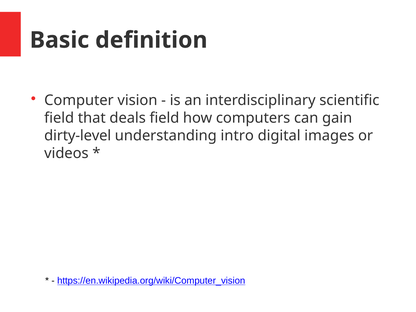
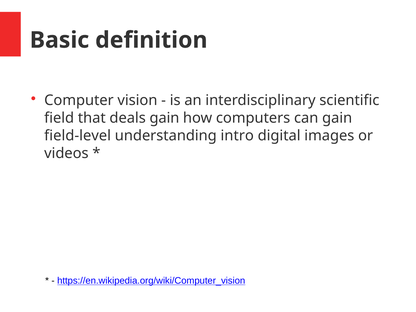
deals field: field -> gain
dirty-level: dirty-level -> field-level
